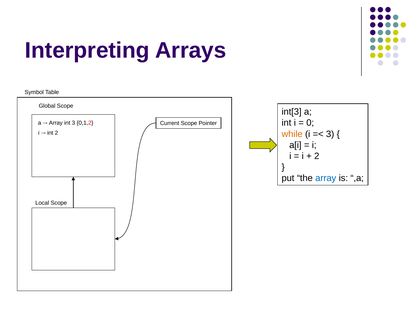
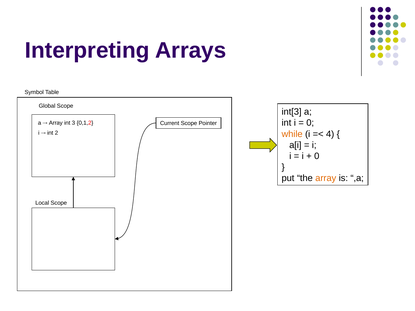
3 at (330, 134): 3 -> 4
2 at (317, 156): 2 -> 0
array at (326, 178) colour: blue -> orange
